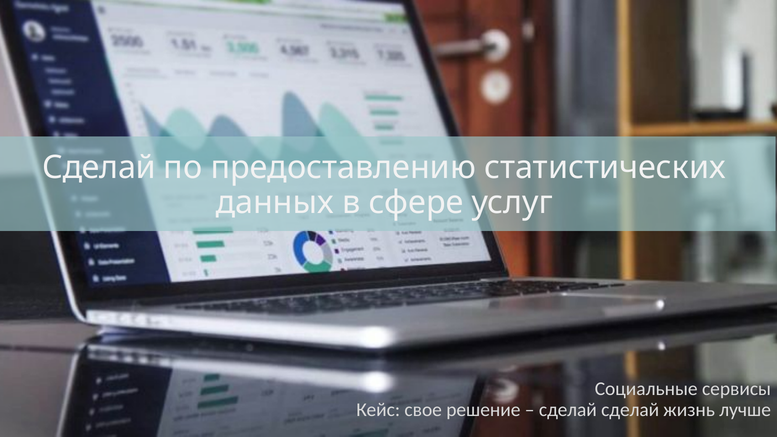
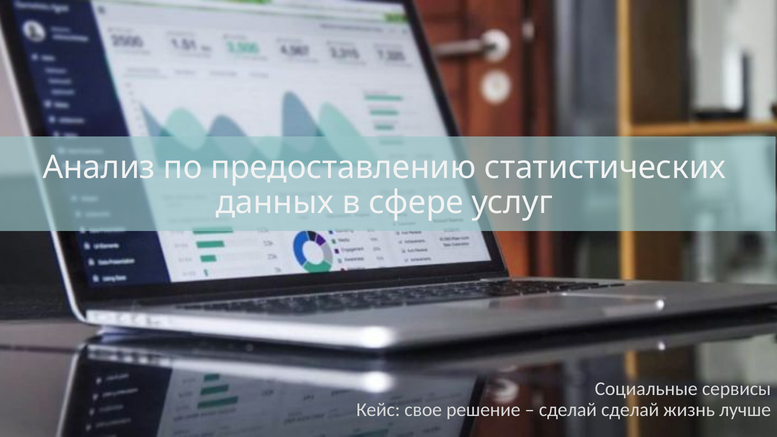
Сделай at (99, 168): Сделай -> Анализ
